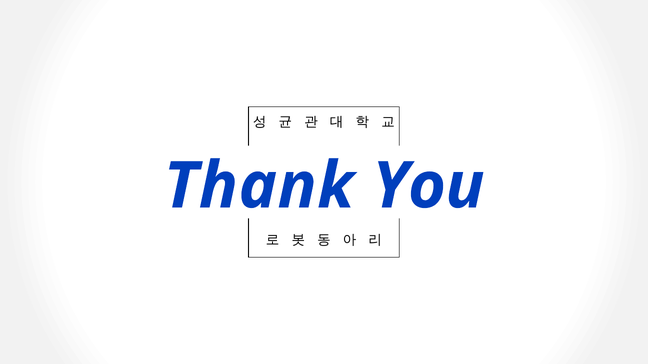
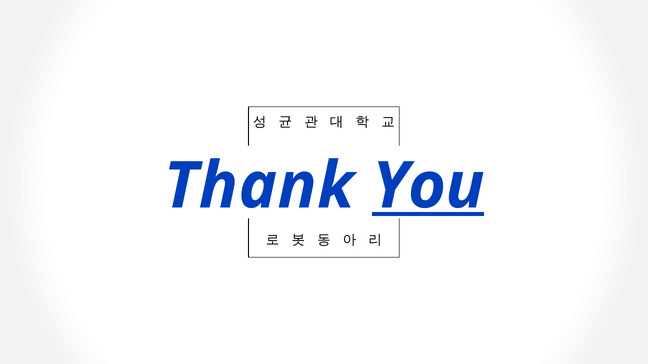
You underline: none -> present
